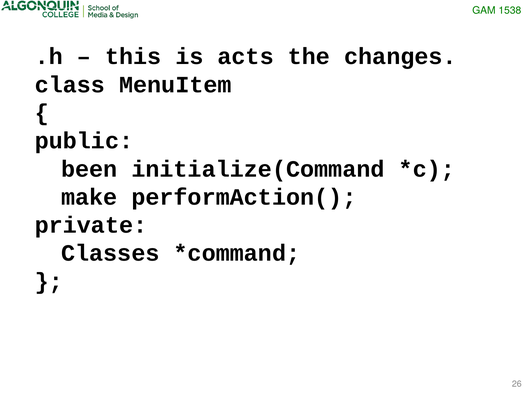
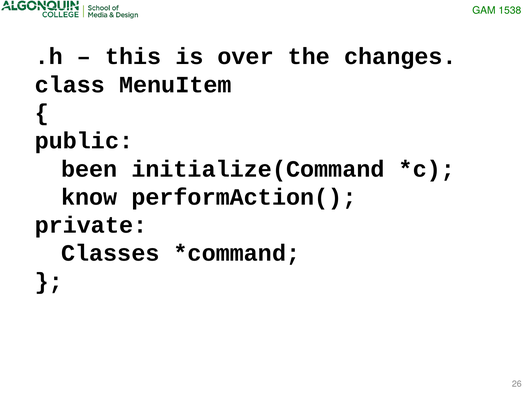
acts: acts -> over
make: make -> know
